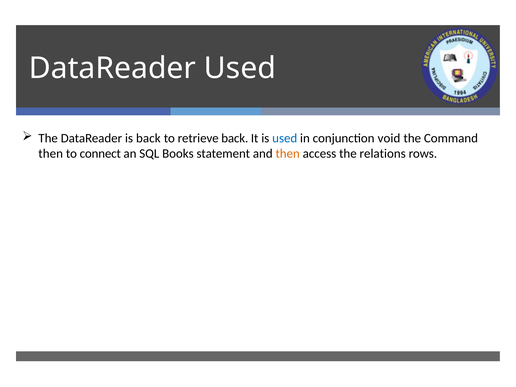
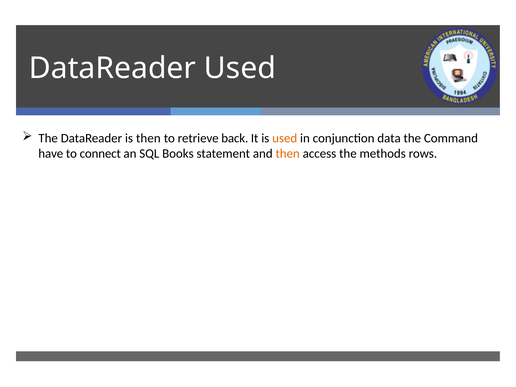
is back: back -> then
used at (285, 138) colour: blue -> orange
void: void -> data
then at (51, 154): then -> have
relations: relations -> methods
